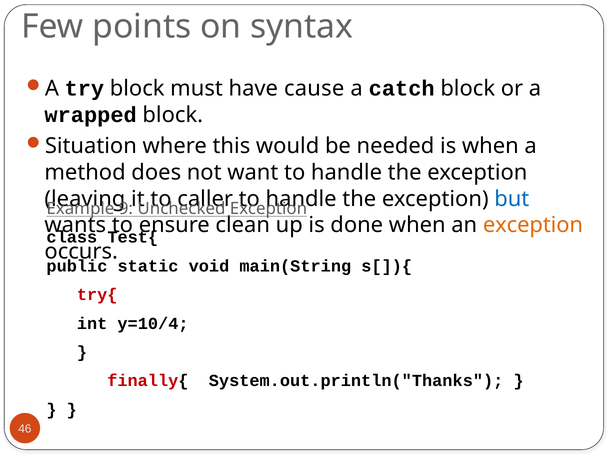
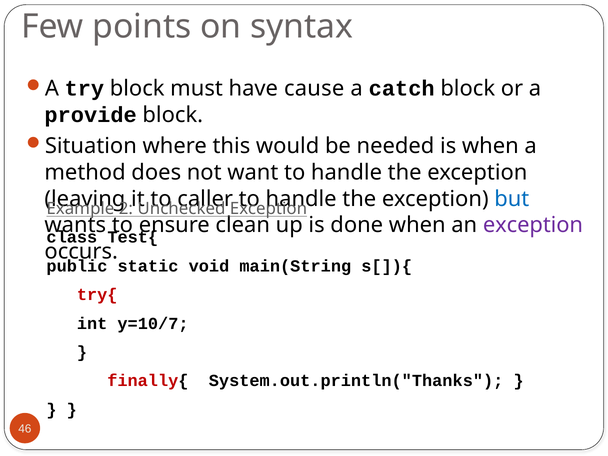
wrapped: wrapped -> provide
9: 9 -> 2
exception at (533, 225) colour: orange -> purple
y=10/4: y=10/4 -> y=10/7
